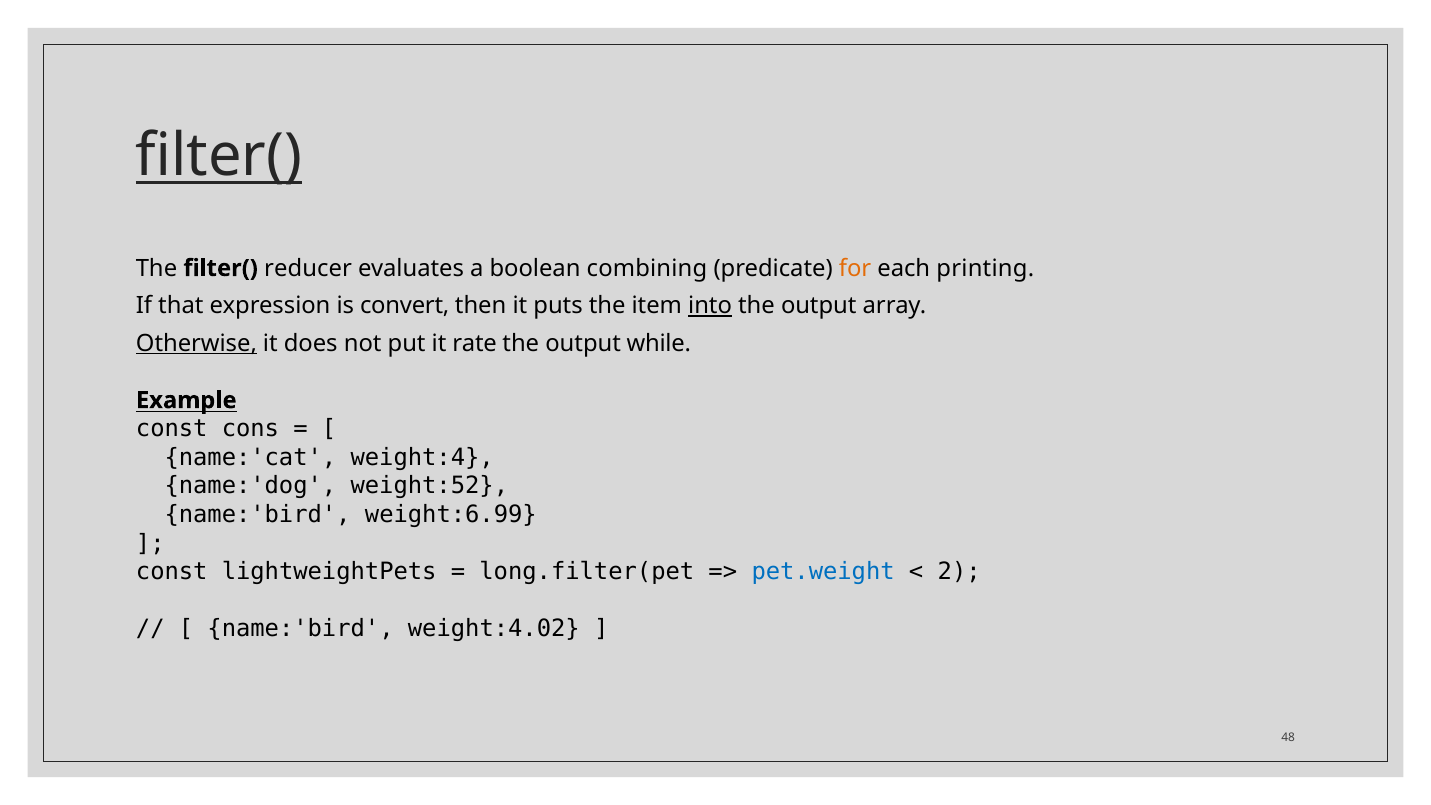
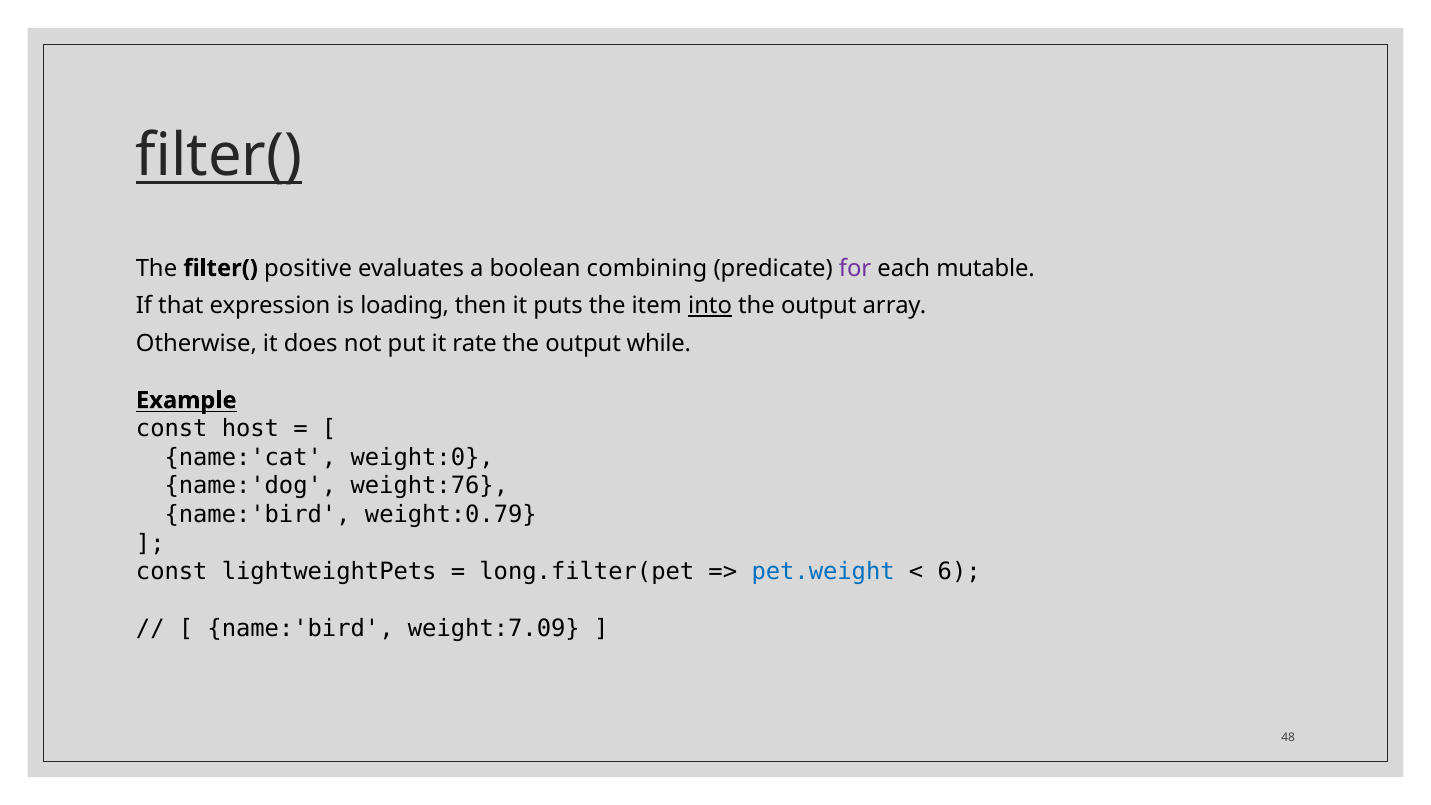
reducer: reducer -> positive
for colour: orange -> purple
printing: printing -> mutable
convert: convert -> loading
Otherwise underline: present -> none
cons: cons -> host
weight:4: weight:4 -> weight:0
weight:52: weight:52 -> weight:76
weight:6.99: weight:6.99 -> weight:0.79
2: 2 -> 6
weight:4.02: weight:4.02 -> weight:7.09
